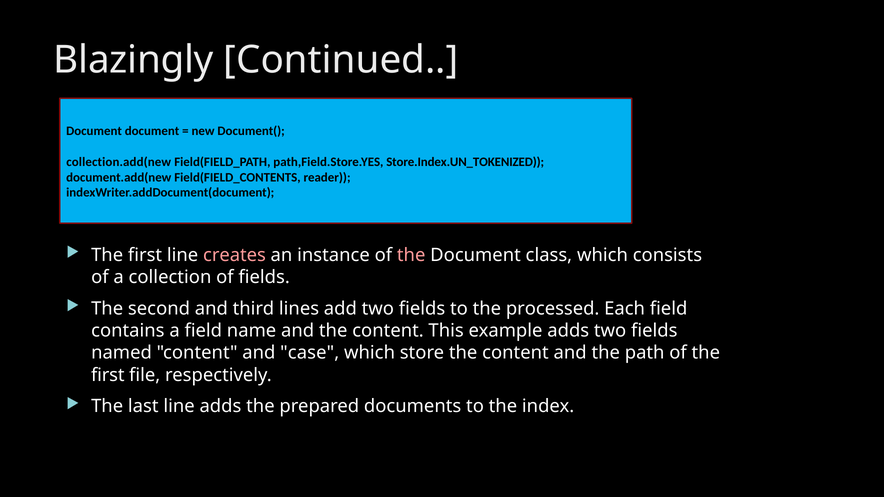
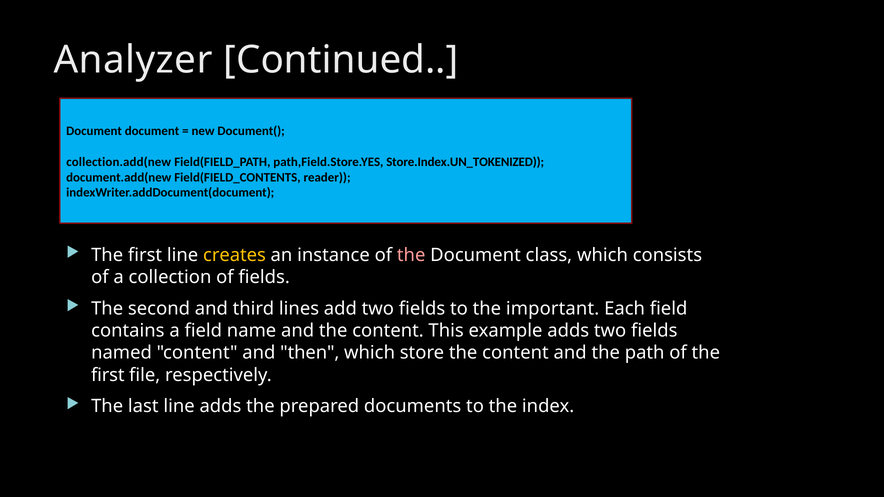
Blazingly: Blazingly -> Analyzer
creates colour: pink -> yellow
processed: processed -> important
case: case -> then
